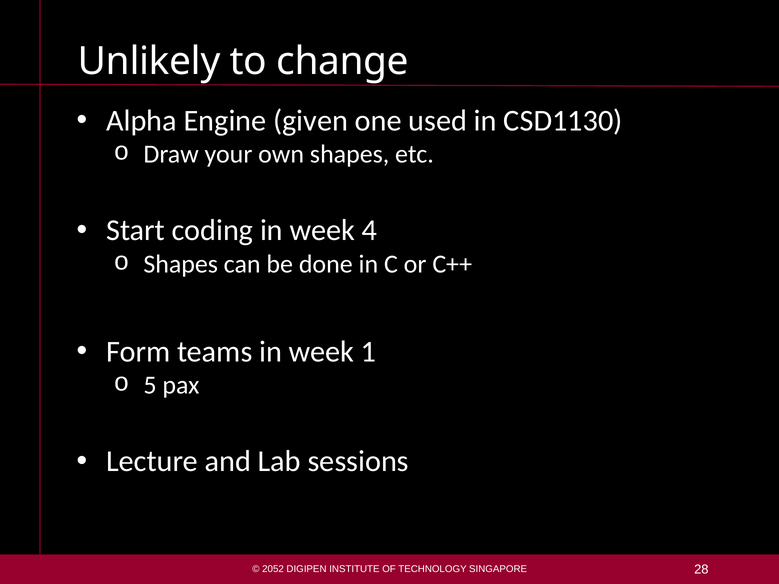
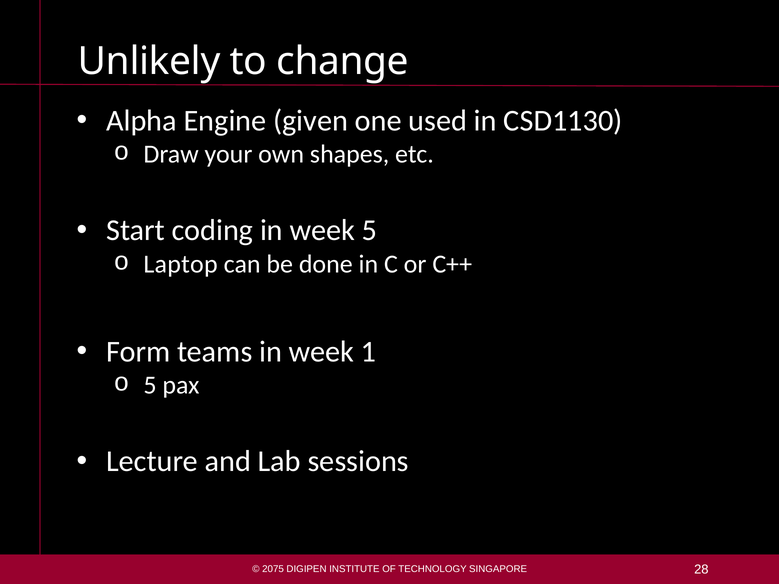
week 4: 4 -> 5
Shapes at (181, 264): Shapes -> Laptop
2052: 2052 -> 2075
